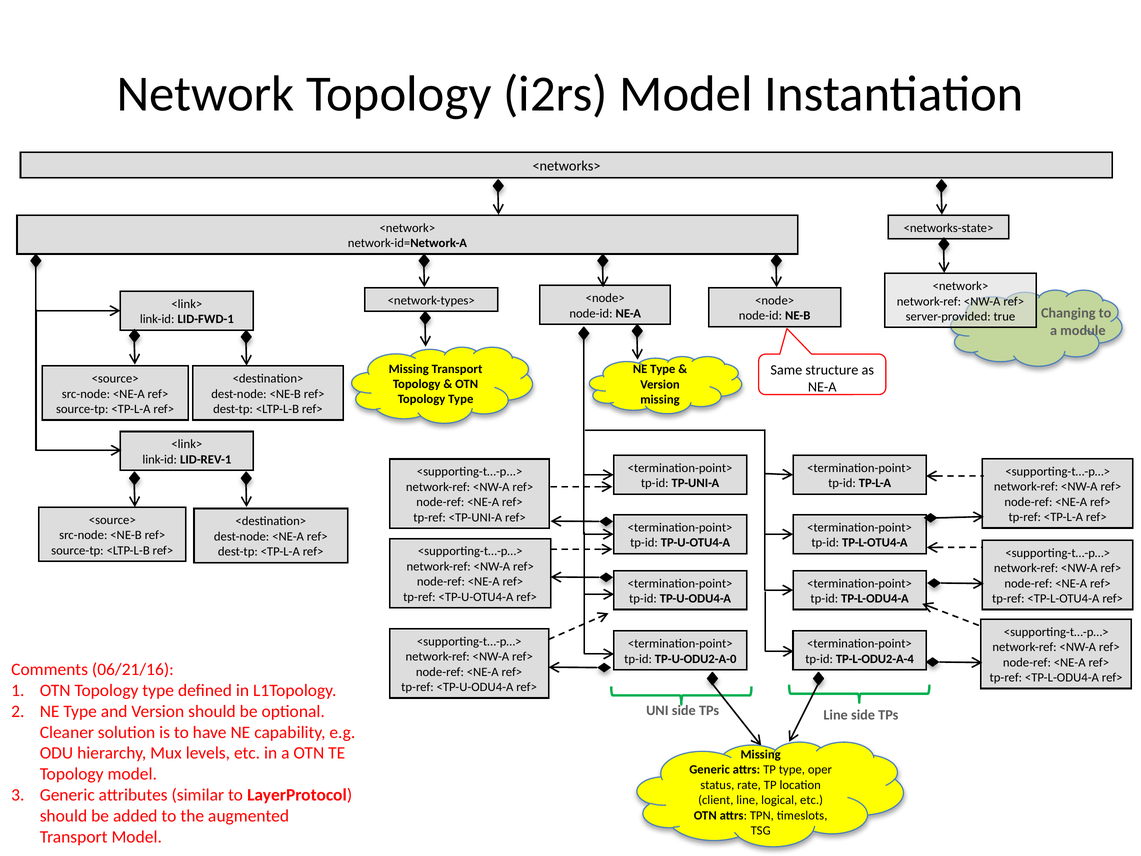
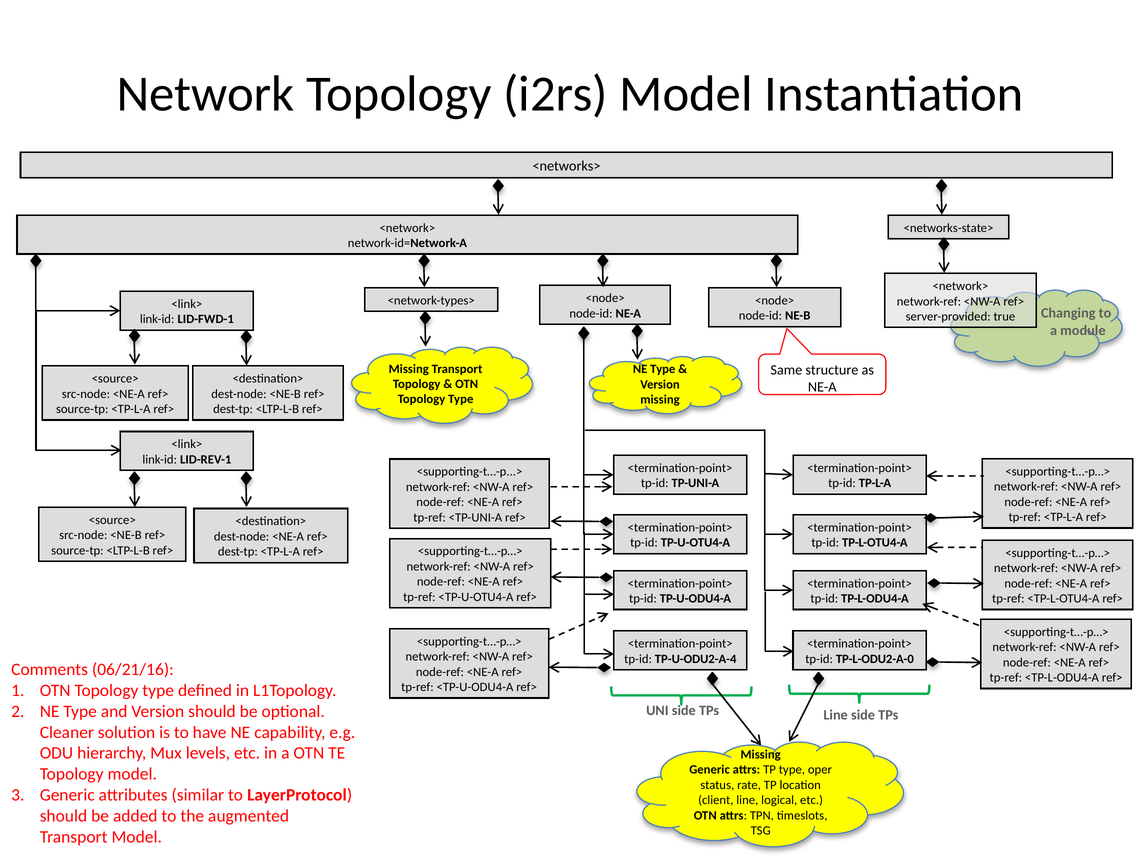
TP-U-ODU2-A-0: TP-U-ODU2-A-0 -> TP-U-ODU2-A-4
TP-L-ODU2-A-4: TP-L-ODU2-A-4 -> TP-L-ODU2-A-0
